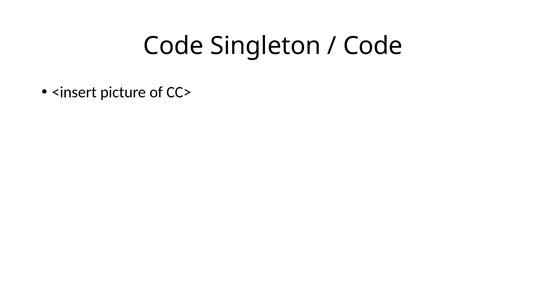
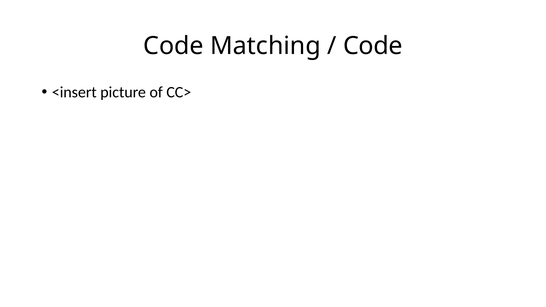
Singleton: Singleton -> Matching
